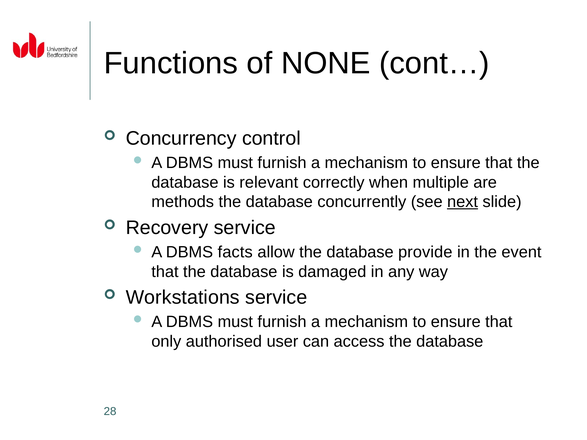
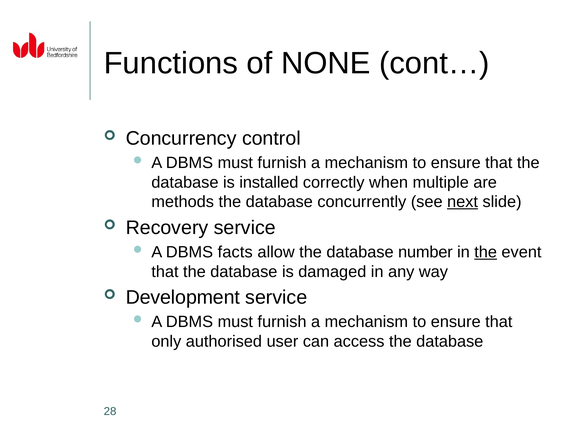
relevant: relevant -> installed
provide: provide -> number
the at (486, 252) underline: none -> present
Workstations: Workstations -> Development
